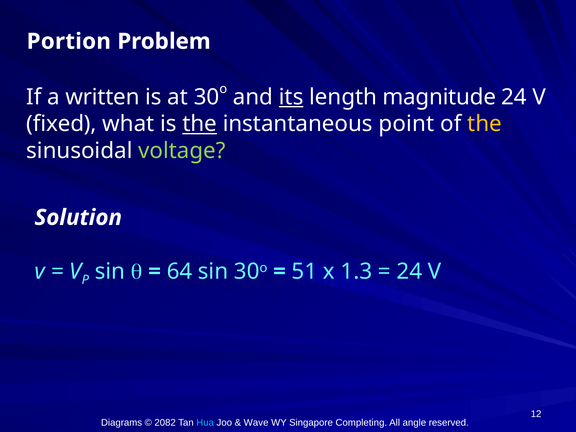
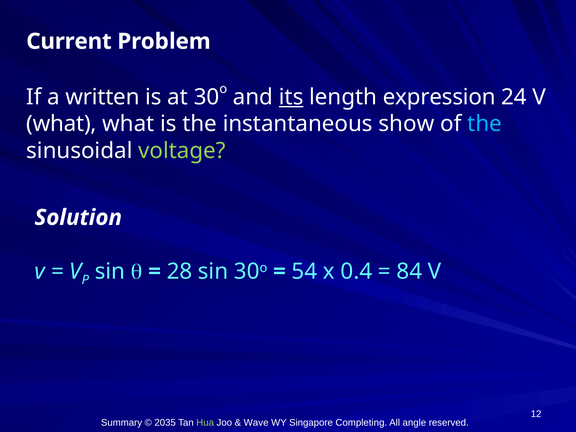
Portion: Portion -> Current
magnitude: magnitude -> expression
fixed at (61, 124): fixed -> what
the at (200, 124) underline: present -> none
point: point -> show
the at (485, 124) colour: yellow -> light blue
64: 64 -> 28
51: 51 -> 54
1.3: 1.3 -> 0.4
24 at (409, 271): 24 -> 84
Diagrams: Diagrams -> Summary
2082: 2082 -> 2035
Hua colour: light blue -> light green
